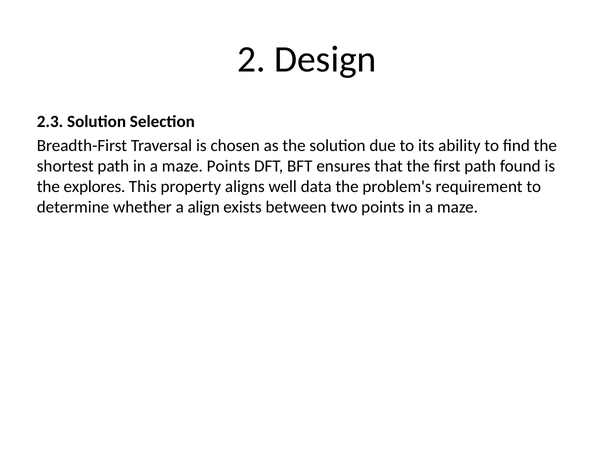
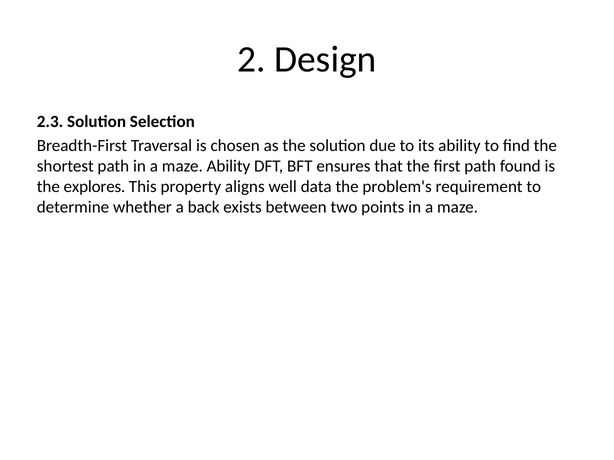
maze Points: Points -> Ability
align: align -> back
